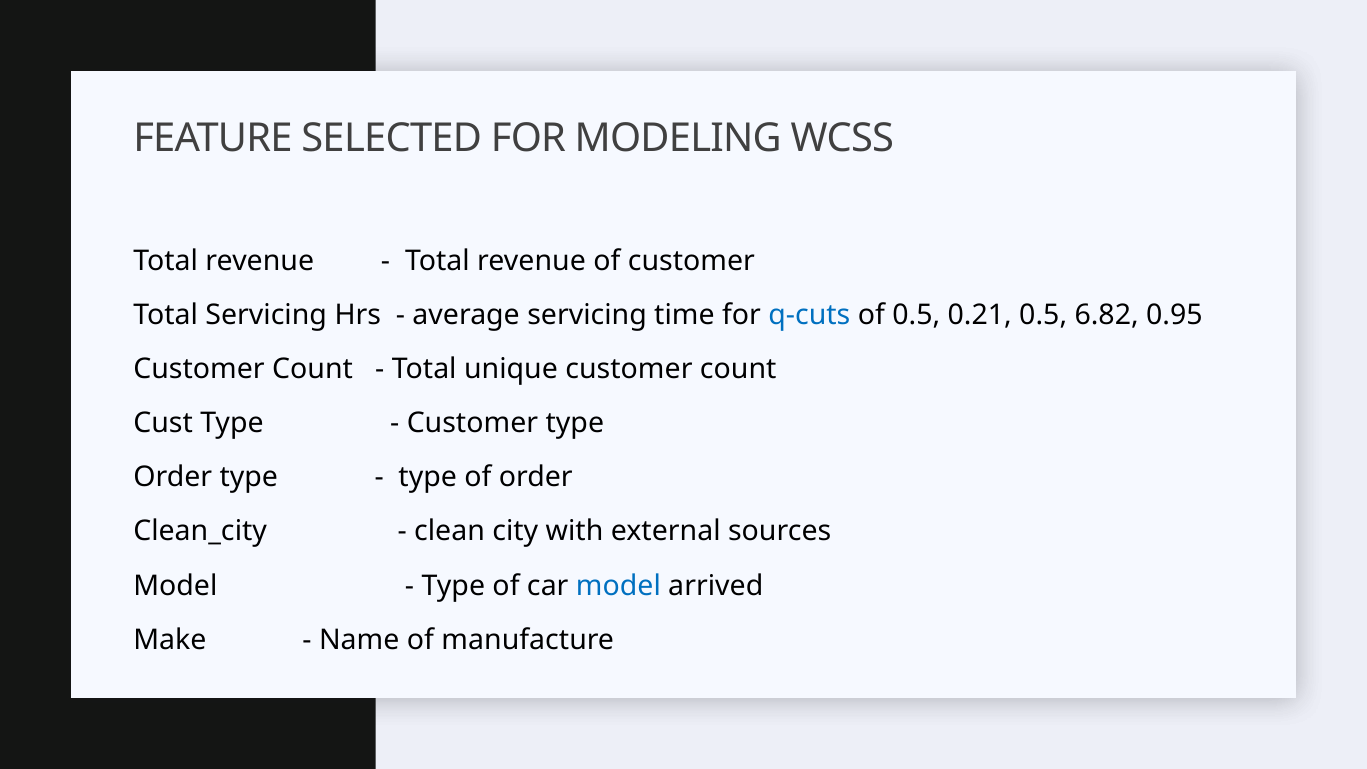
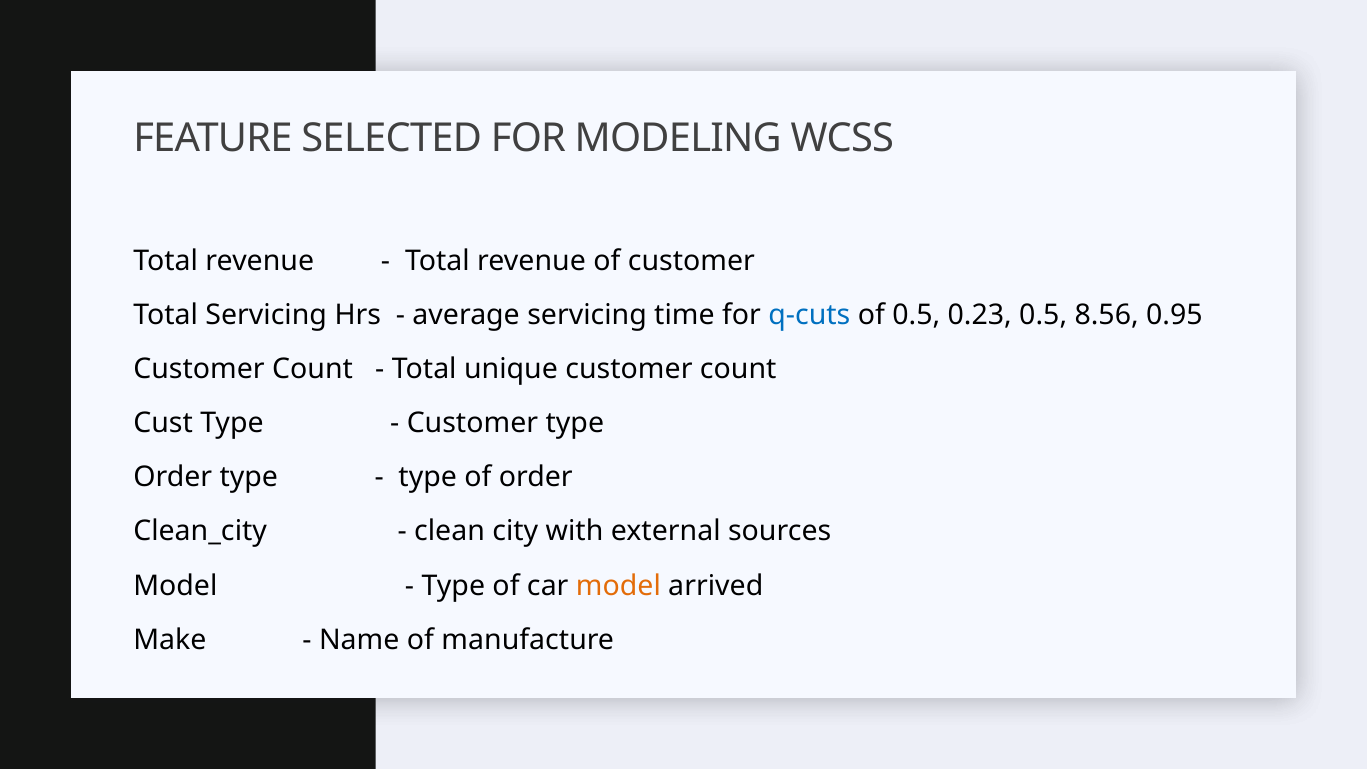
0.21: 0.21 -> 0.23
6.82: 6.82 -> 8.56
model at (618, 586) colour: blue -> orange
